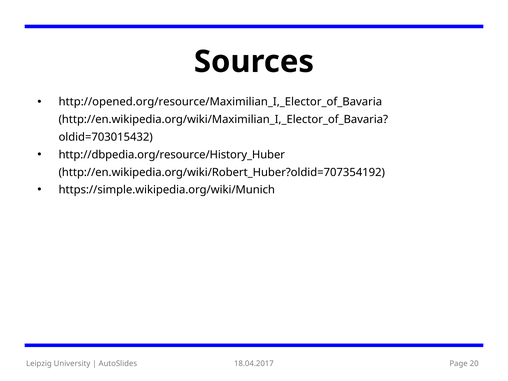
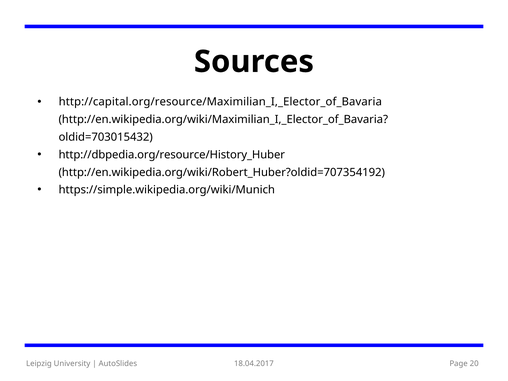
http://opened.org/resource/Maximilian_I,_Elector_of_Bavaria: http://opened.org/resource/Maximilian_I,_Elector_of_Bavaria -> http://capital.org/resource/Maximilian_I,_Elector_of_Bavaria
